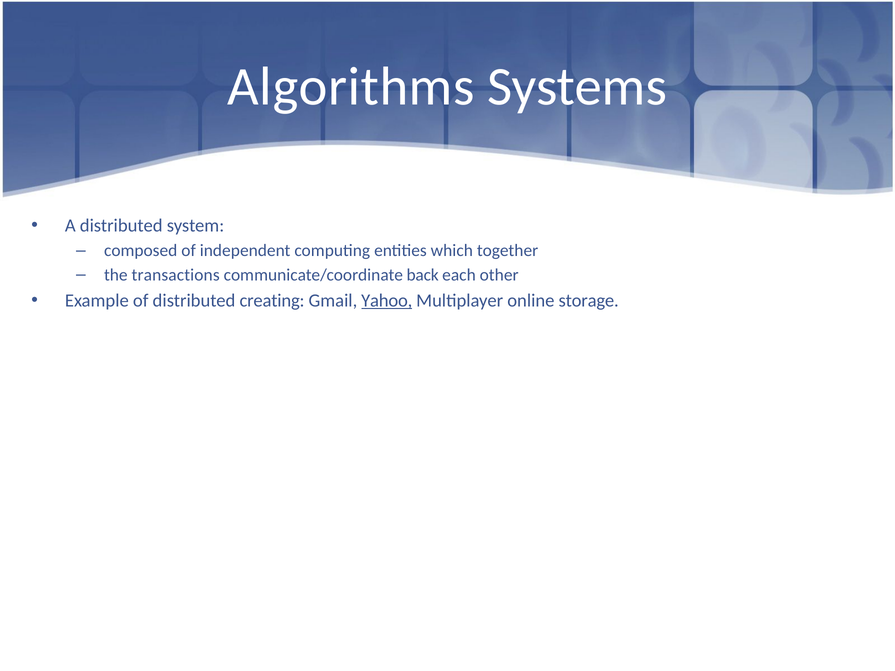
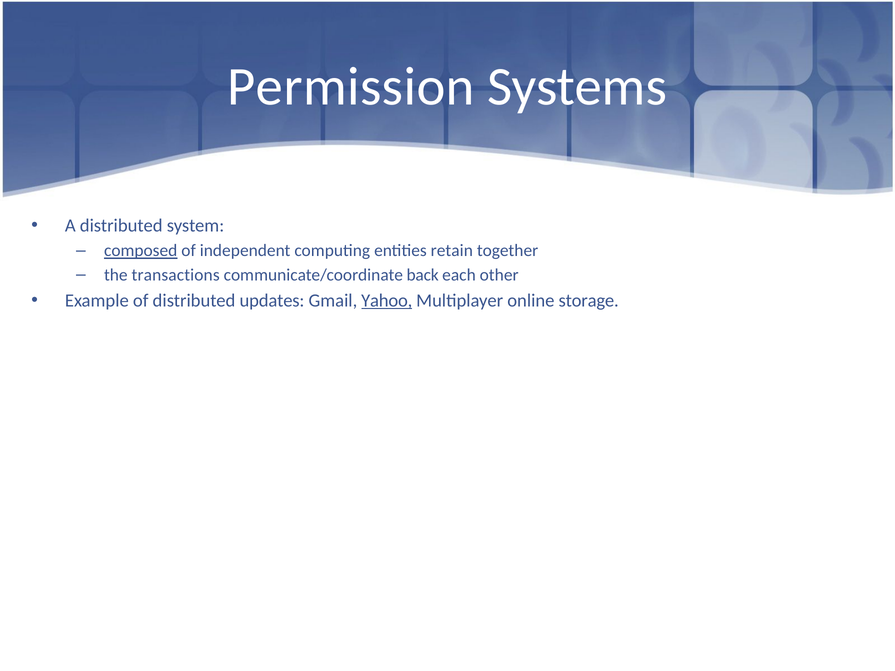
Algorithms: Algorithms -> Permission
composed underline: none -> present
which: which -> retain
creating: creating -> updates
